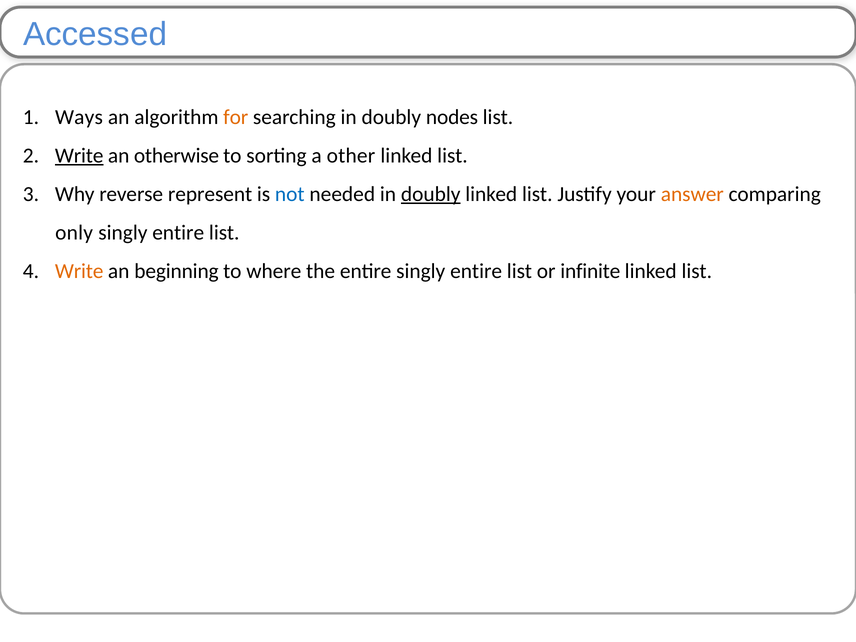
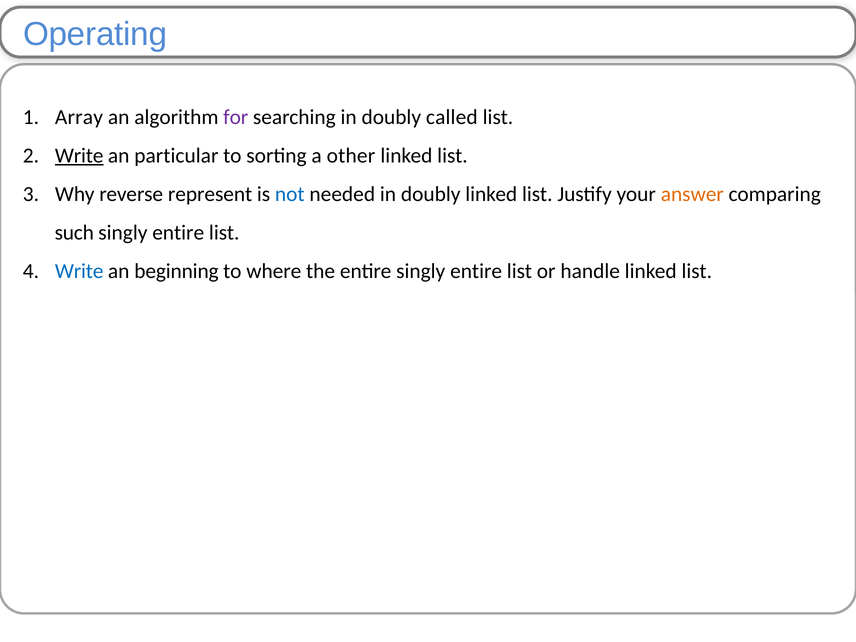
Accessed: Accessed -> Operating
Ways: Ways -> Array
for colour: orange -> purple
nodes: nodes -> called
otherwise: otherwise -> particular
doubly at (431, 194) underline: present -> none
only: only -> such
Write at (79, 271) colour: orange -> blue
infinite: infinite -> handle
